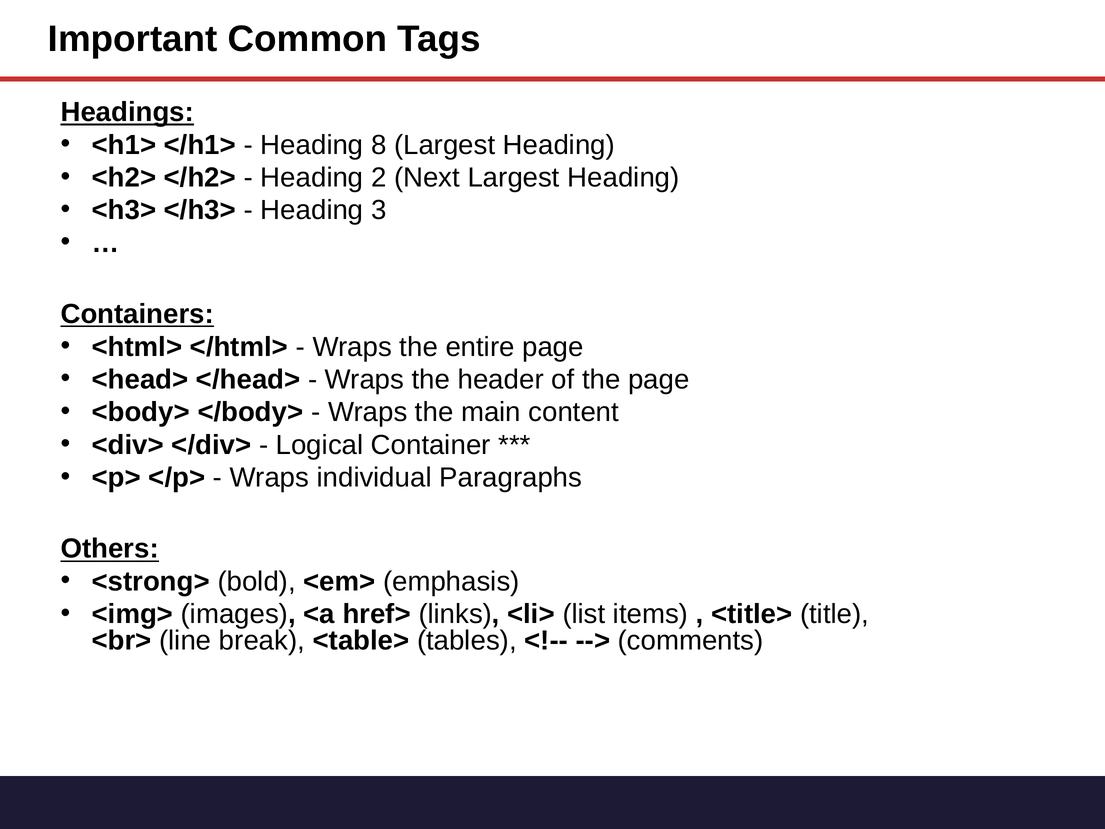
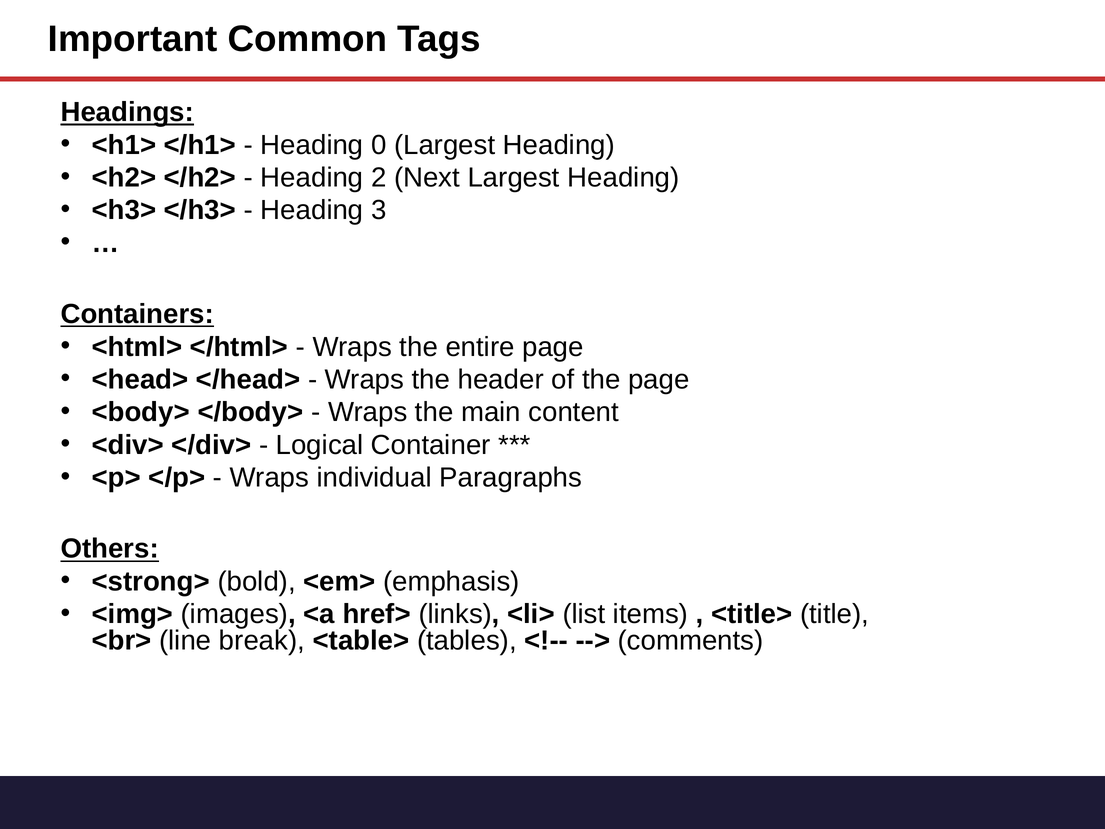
8: 8 -> 0
